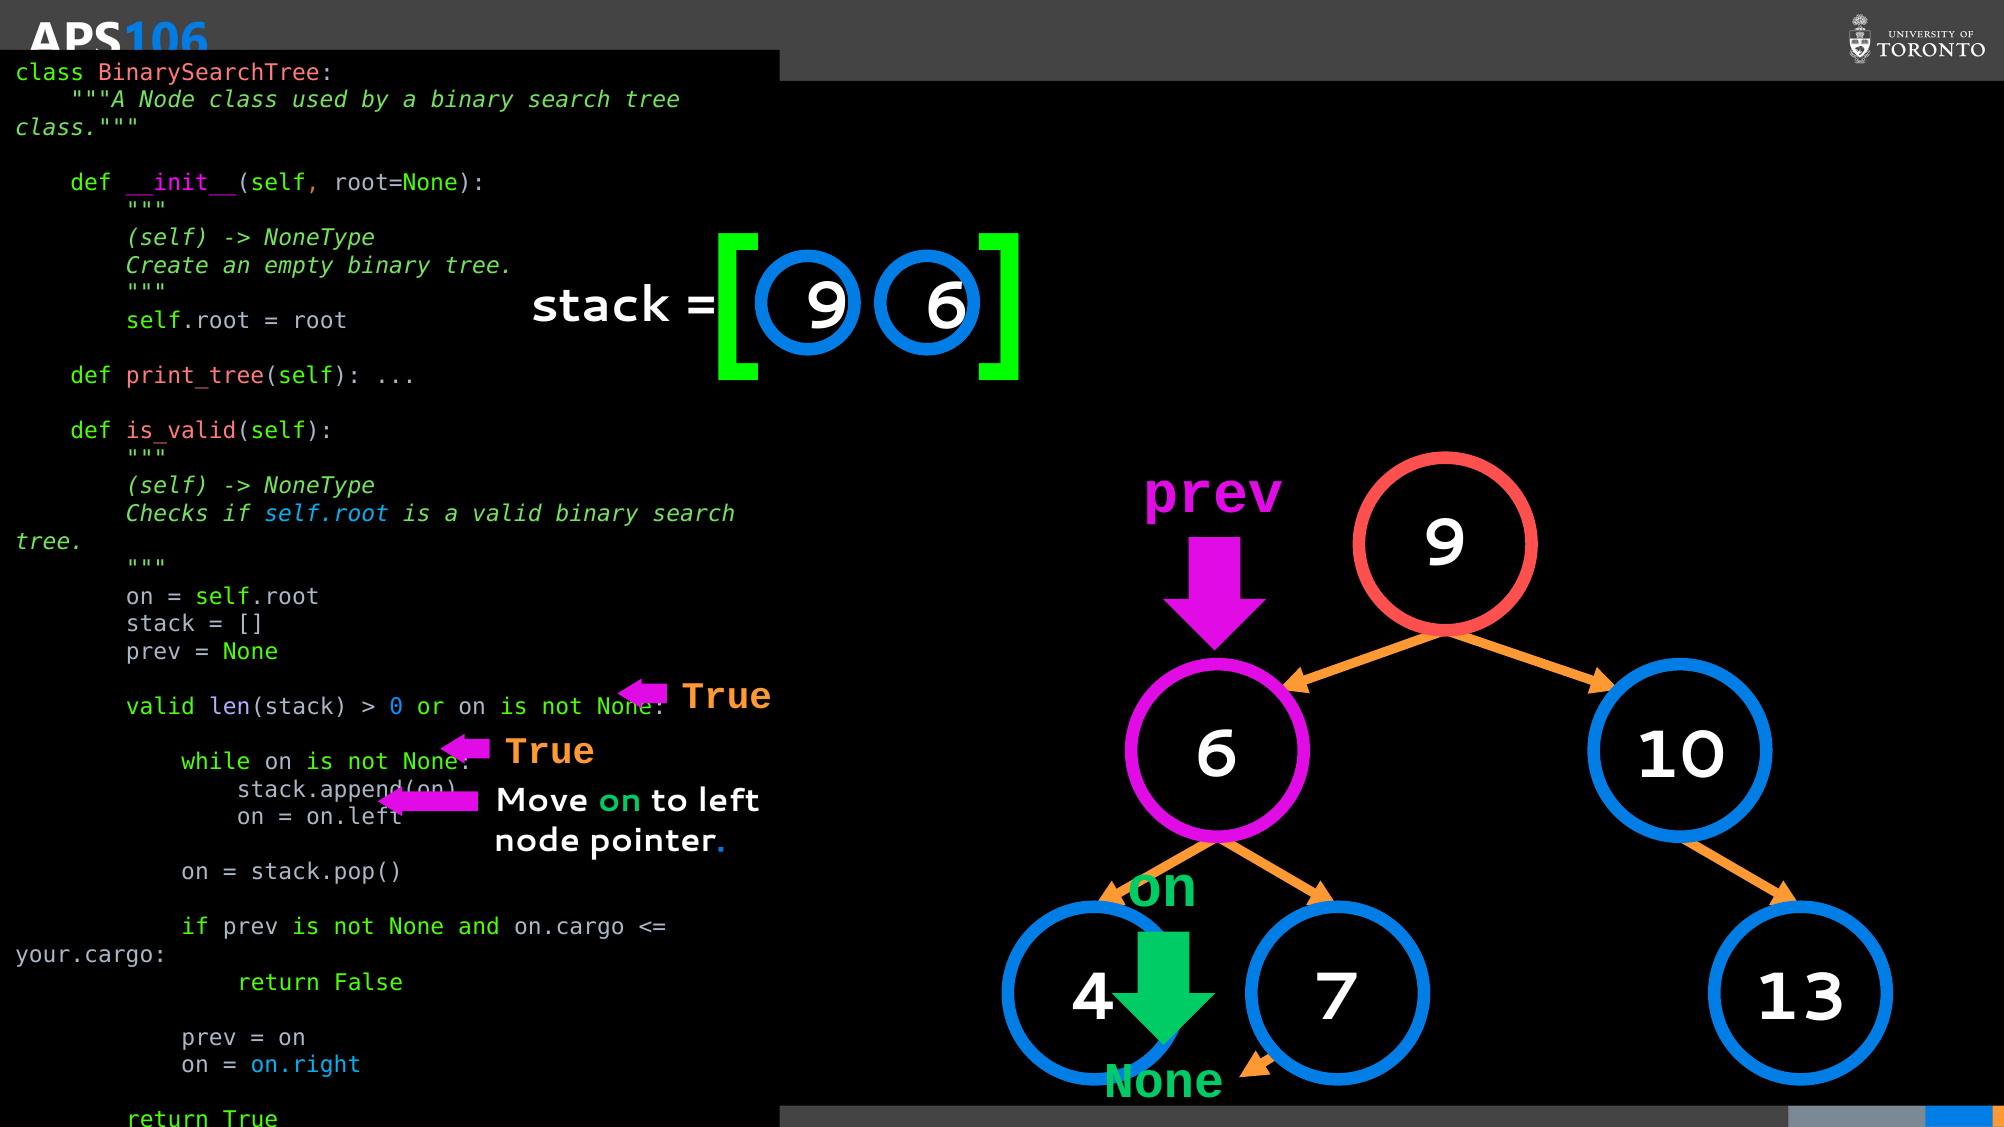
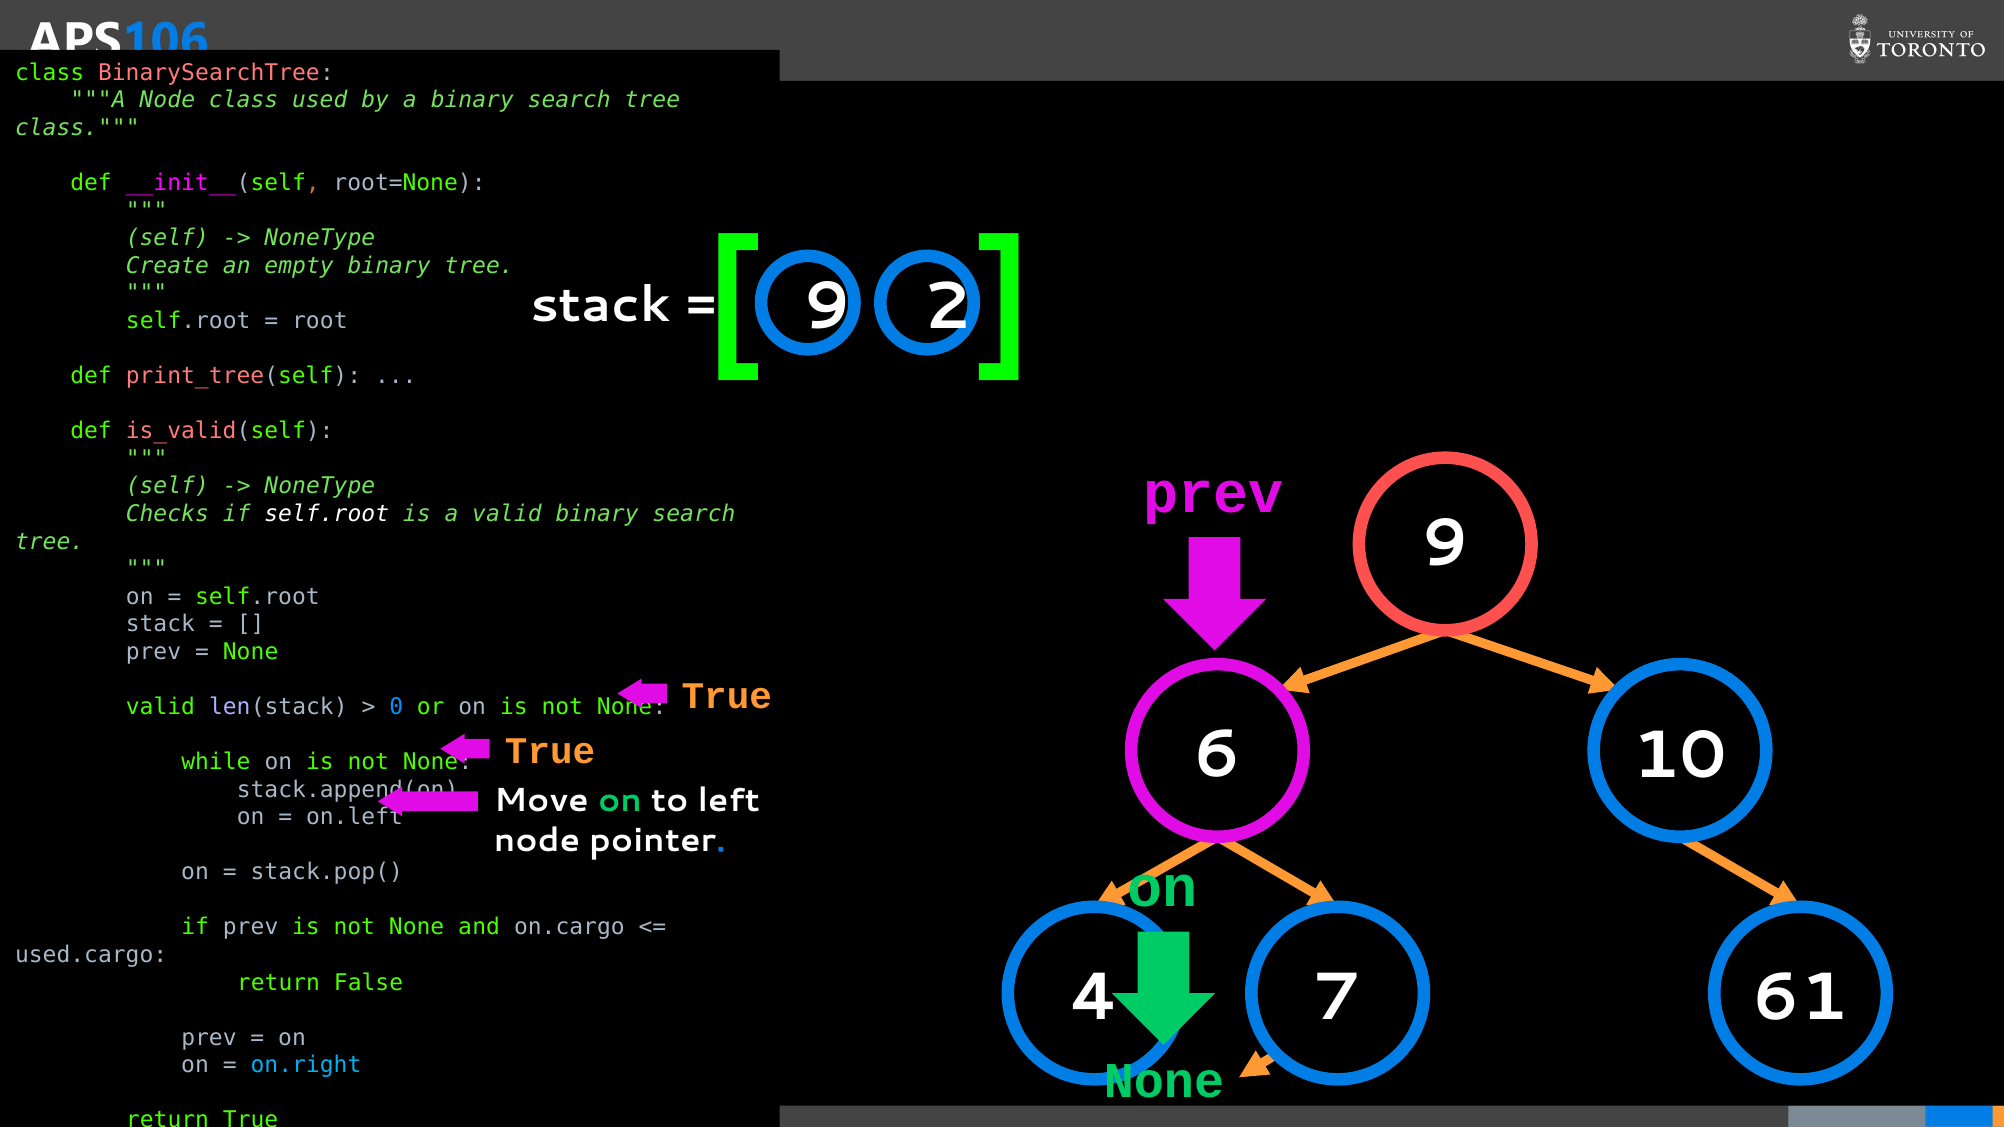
6 at (947, 307): 6 -> 2
self.root at (327, 514) colour: light blue -> white
your.cargo: your.cargo -> used.cargo
13: 13 -> 61
